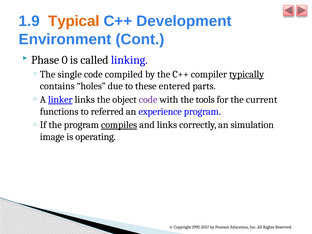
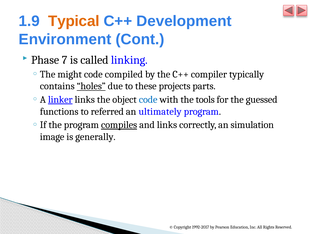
0: 0 -> 7
single: single -> might
typically underline: present -> none
holes underline: none -> present
entered: entered -> projects
code at (148, 100) colour: purple -> blue
current: current -> guessed
experience: experience -> ultimately
operating: operating -> generally
